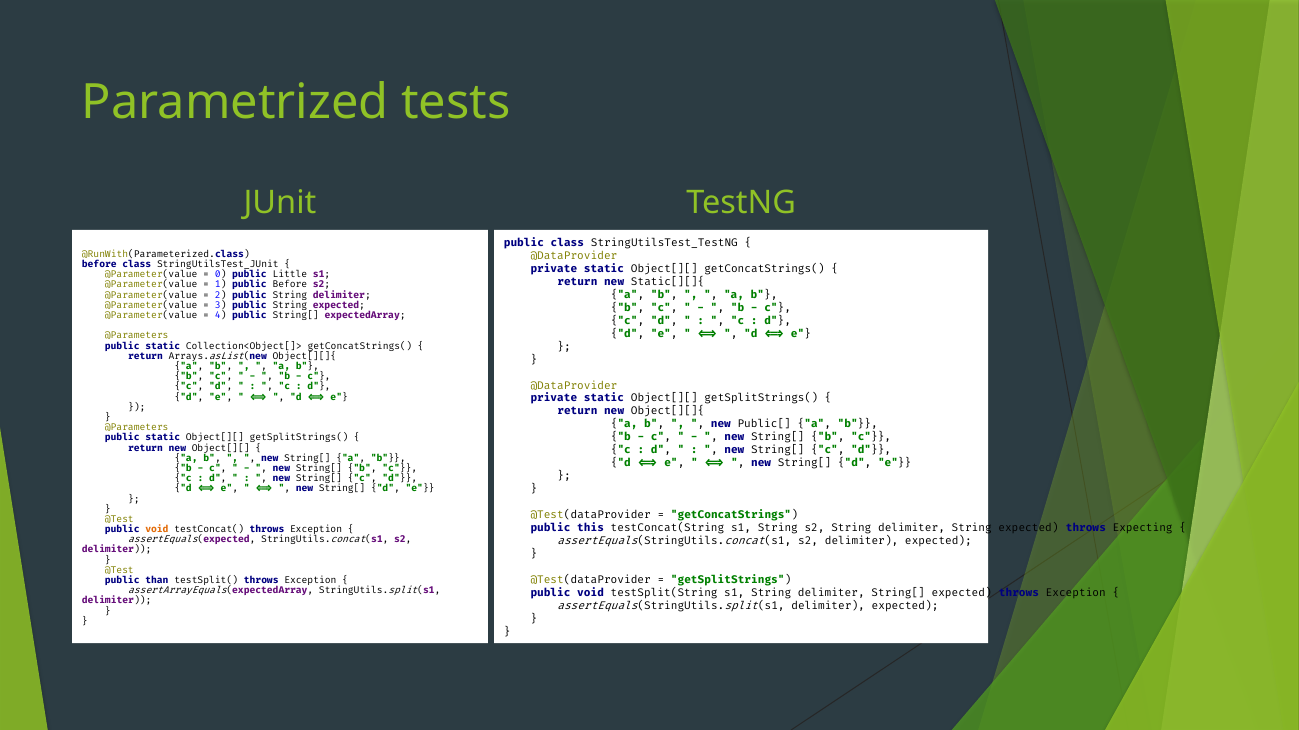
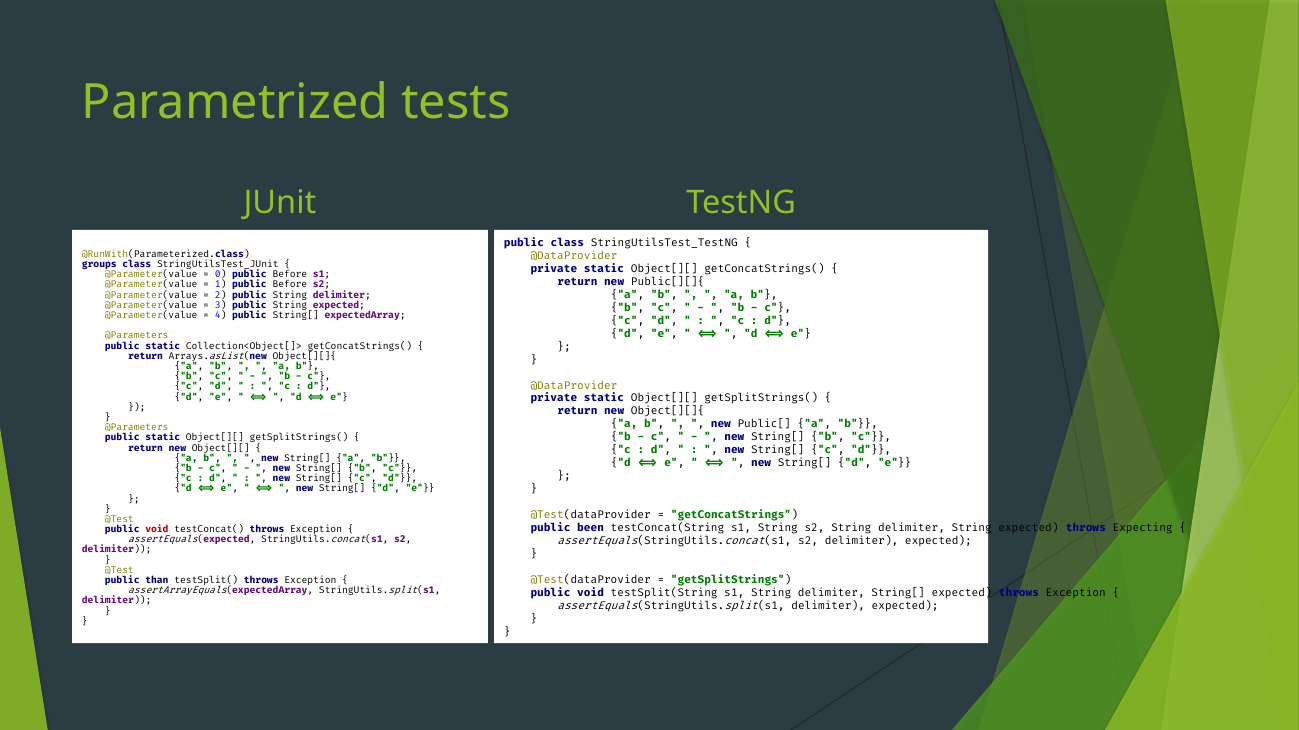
before at (99, 265): before -> groups
0 public Little: Little -> Before
Static[][]{: Static[][]{ -> Public[][]{
this: this -> been
void at (157, 530) colour: orange -> red
